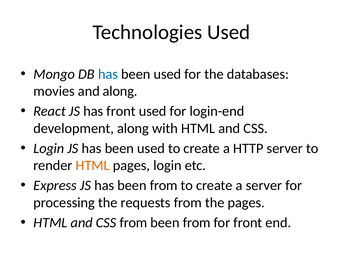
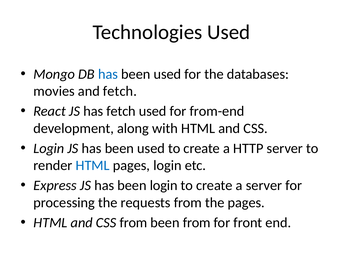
and along: along -> fetch
has front: front -> fetch
login-end: login-end -> from-end
HTML at (93, 166) colour: orange -> blue
has been from: from -> login
